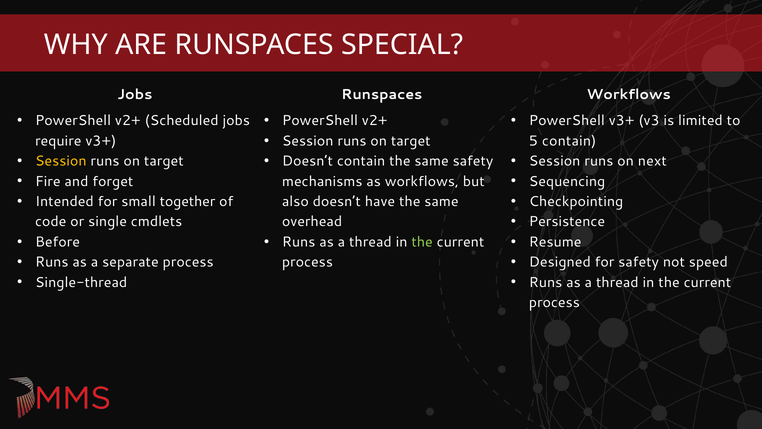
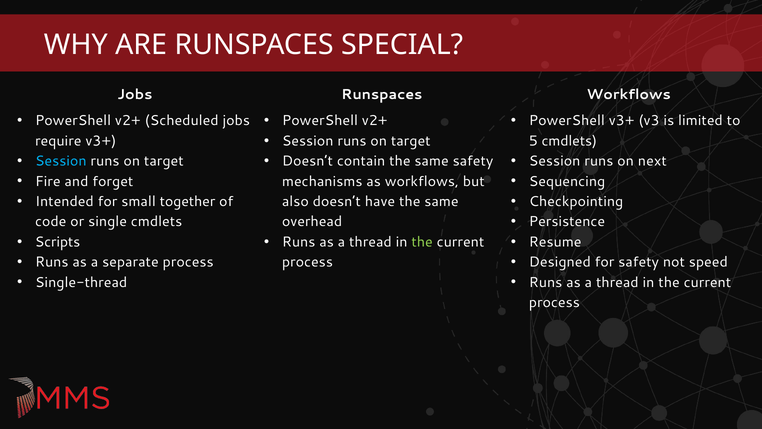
5 contain: contain -> cmdlets
Session at (61, 161) colour: yellow -> light blue
Before: Before -> Scripts
